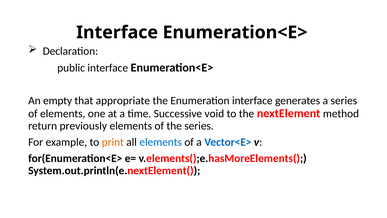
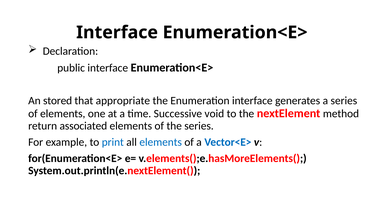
empty: empty -> stored
previously: previously -> associated
print colour: orange -> blue
